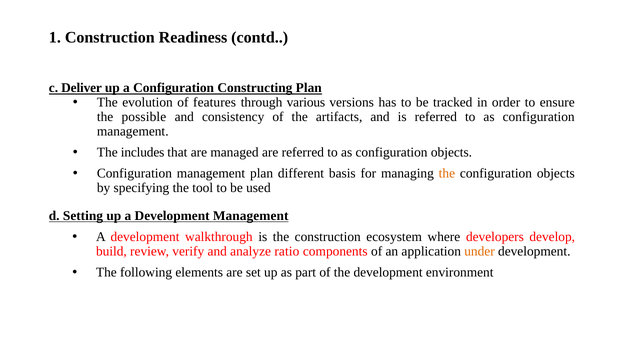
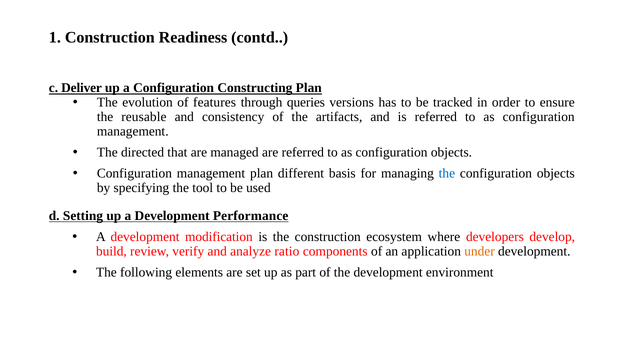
various: various -> queries
possible: possible -> reusable
includes: includes -> directed
the at (447, 173) colour: orange -> blue
Development Management: Management -> Performance
walkthrough: walkthrough -> modification
